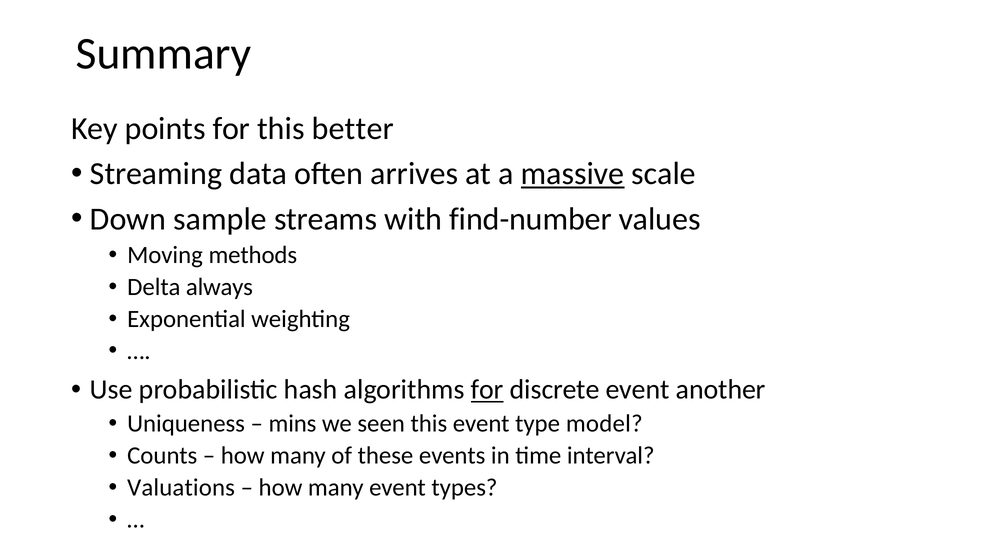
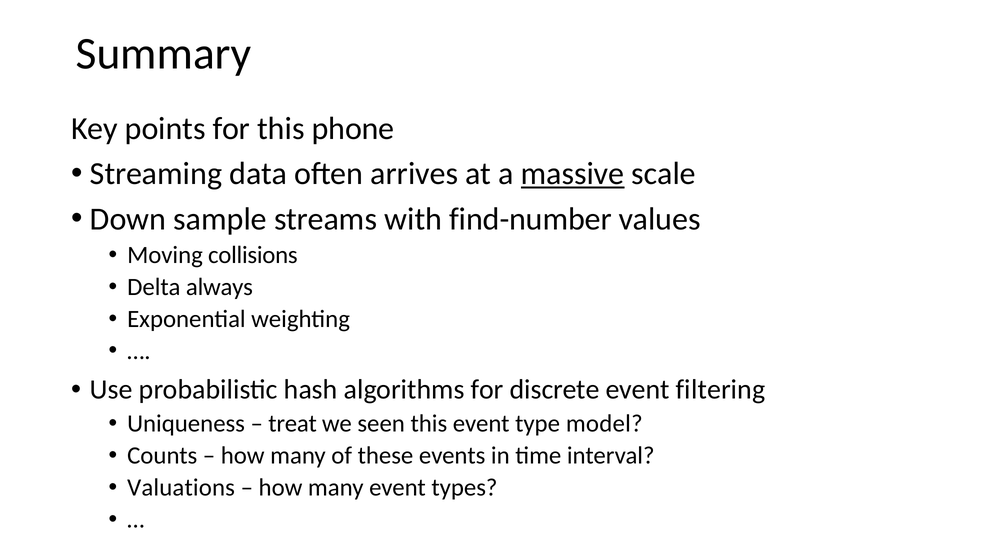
better: better -> phone
methods: methods -> collisions
for at (487, 389) underline: present -> none
another: another -> filtering
mins: mins -> treat
